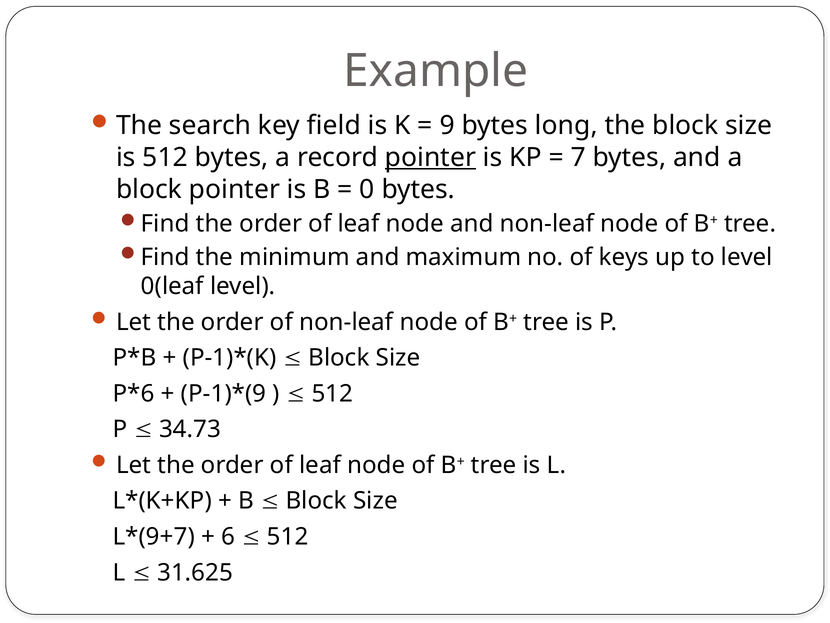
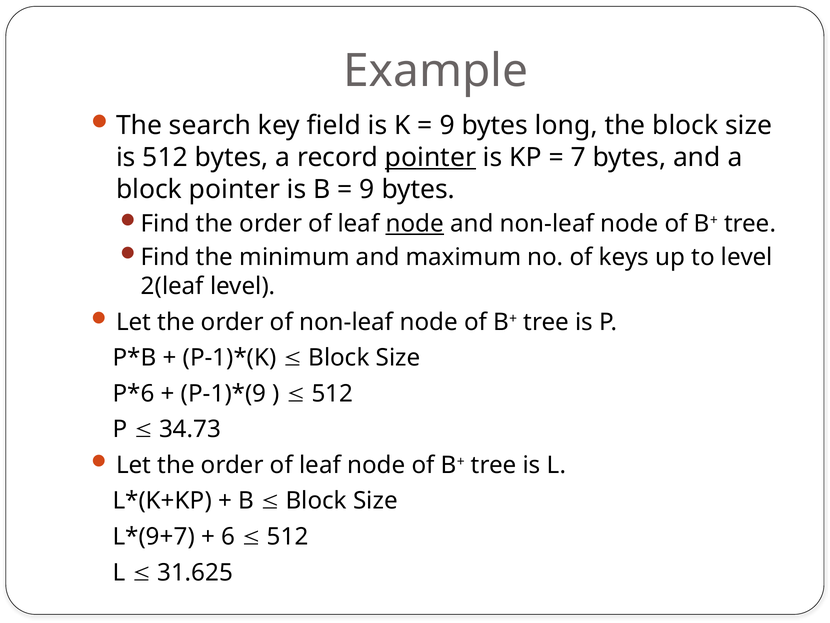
0 at (367, 189): 0 -> 9
node at (415, 224) underline: none -> present
0(leaf: 0(leaf -> 2(leaf
